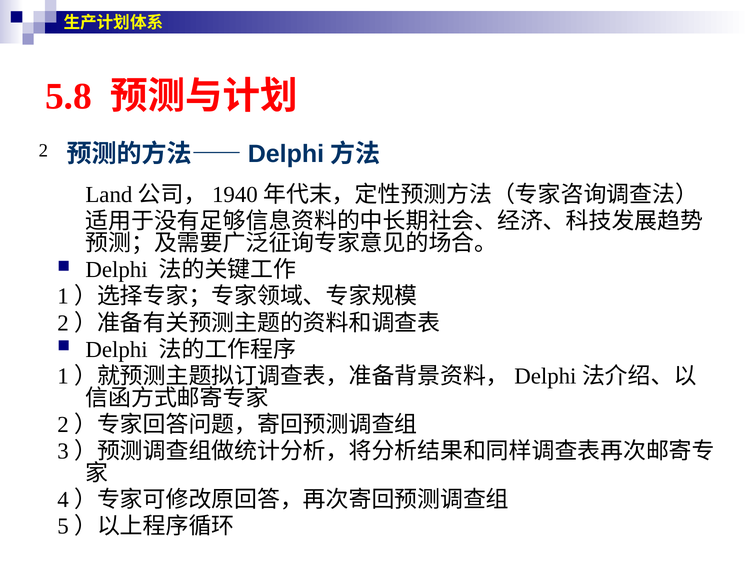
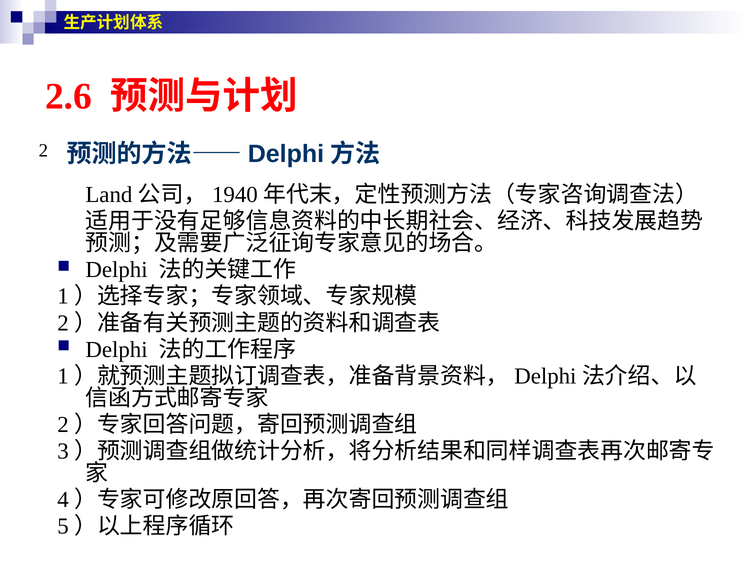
5.8: 5.8 -> 2.6
